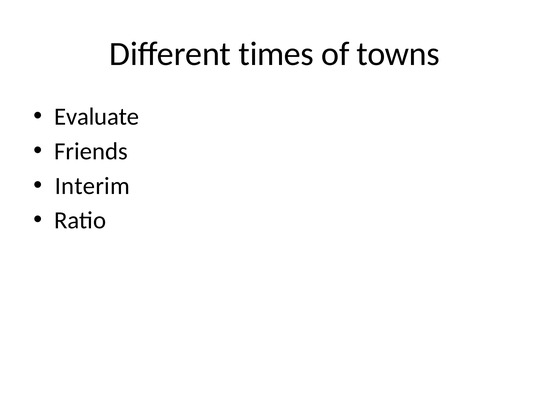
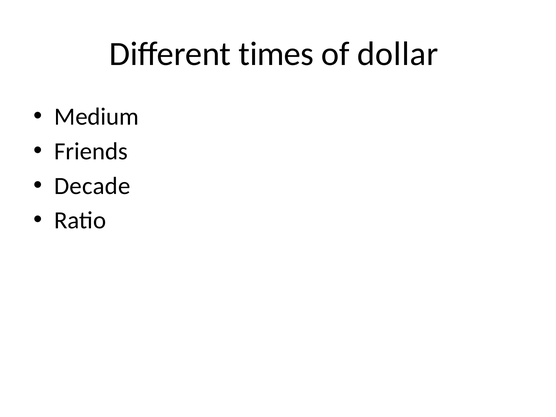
towns: towns -> dollar
Evaluate: Evaluate -> Medium
Interim: Interim -> Decade
